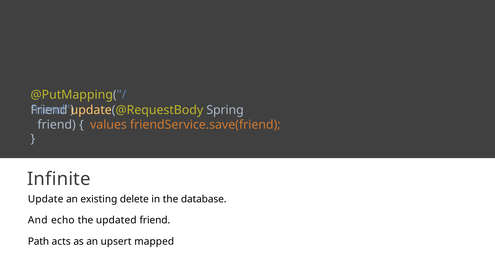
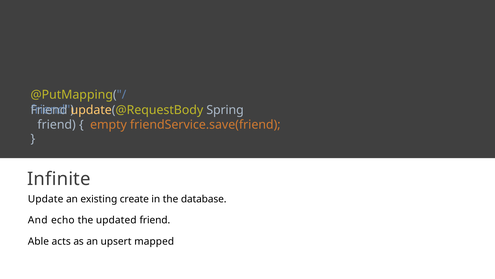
values: values -> empty
delete: delete -> create
Path: Path -> Able
